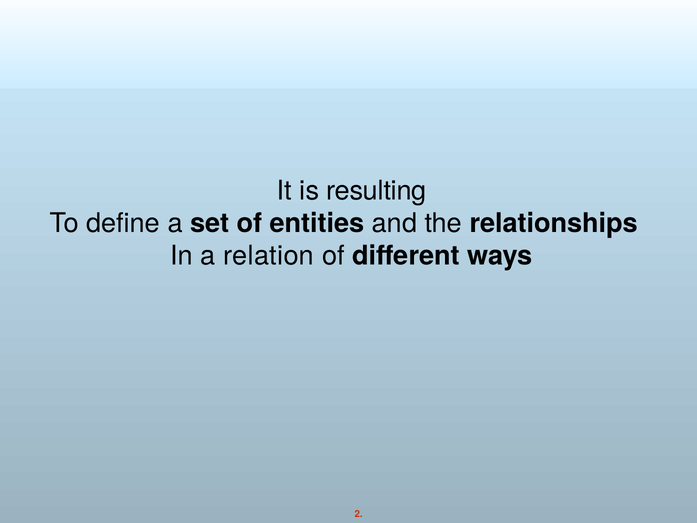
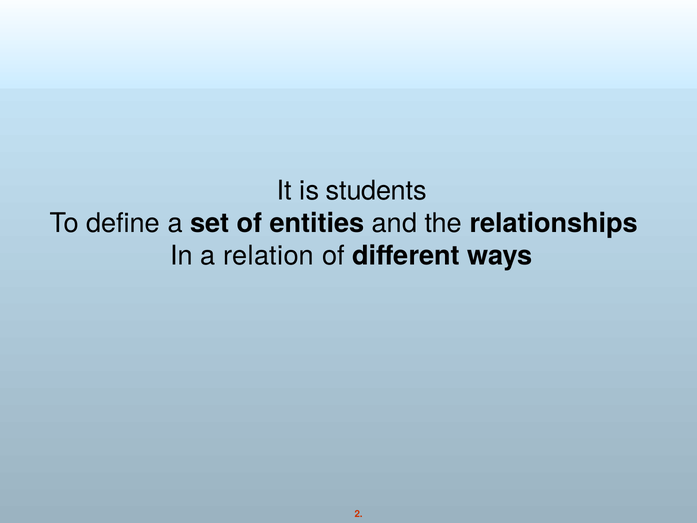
resulting: resulting -> students
